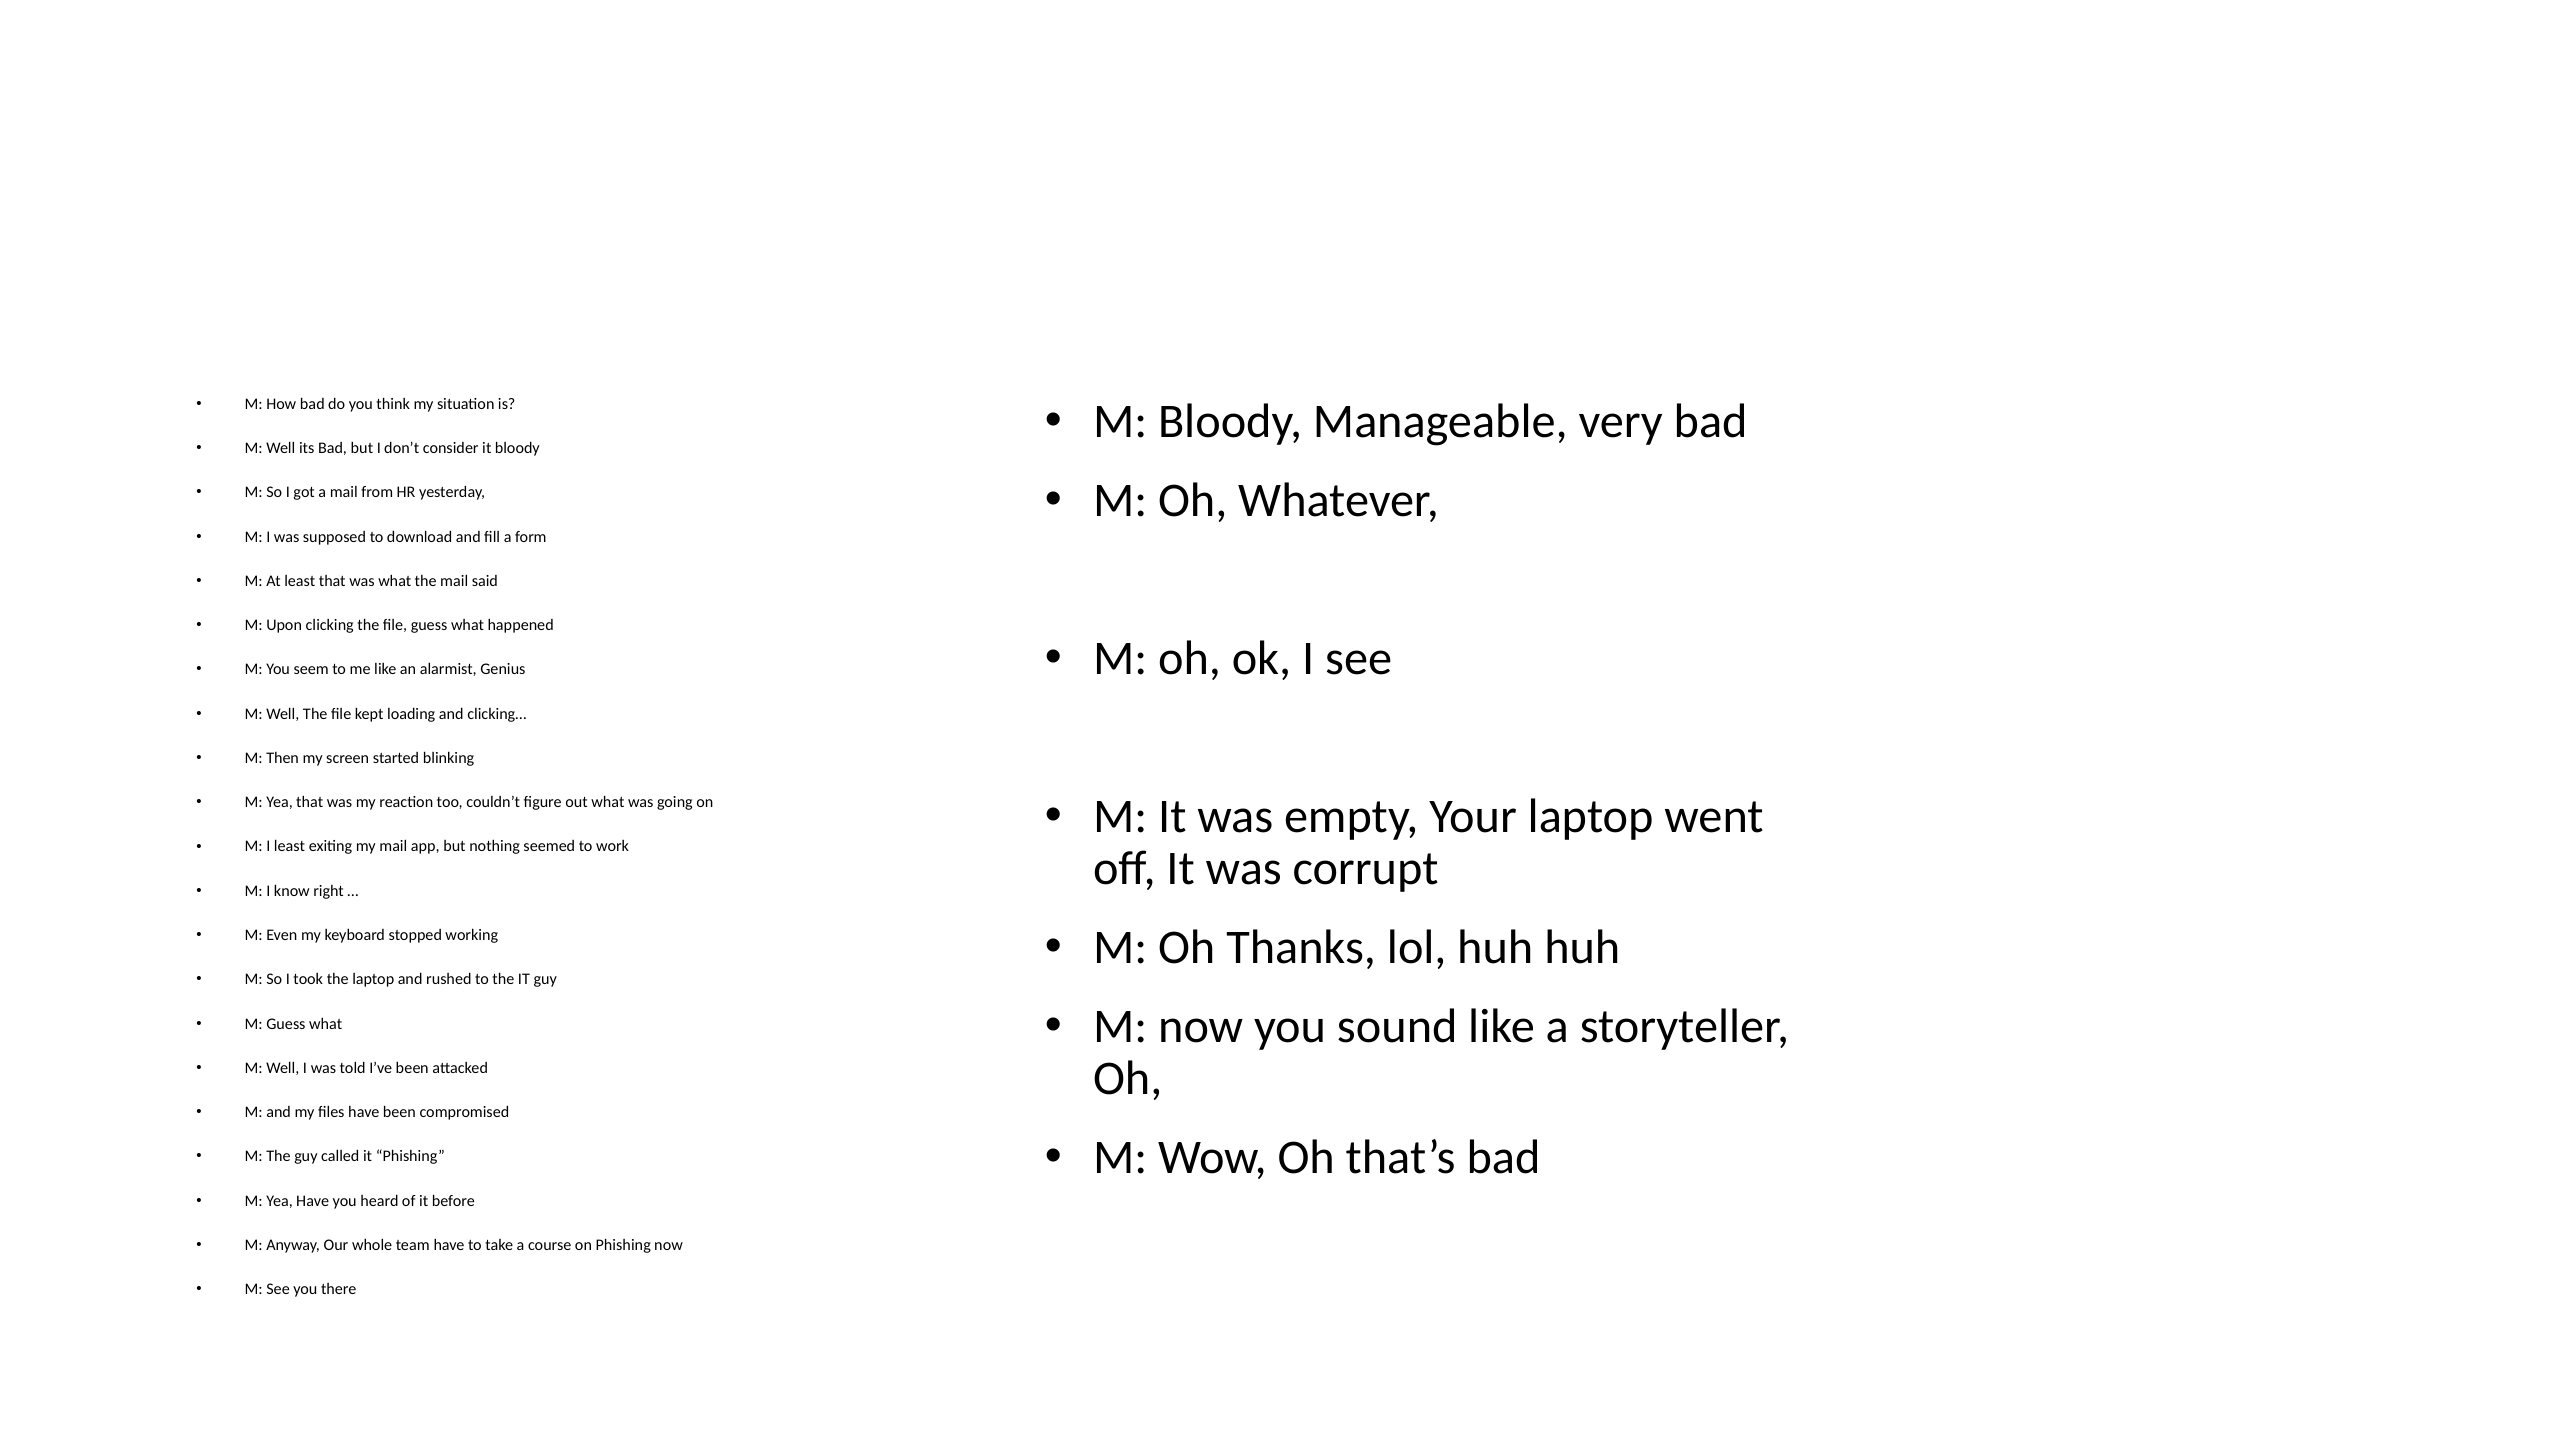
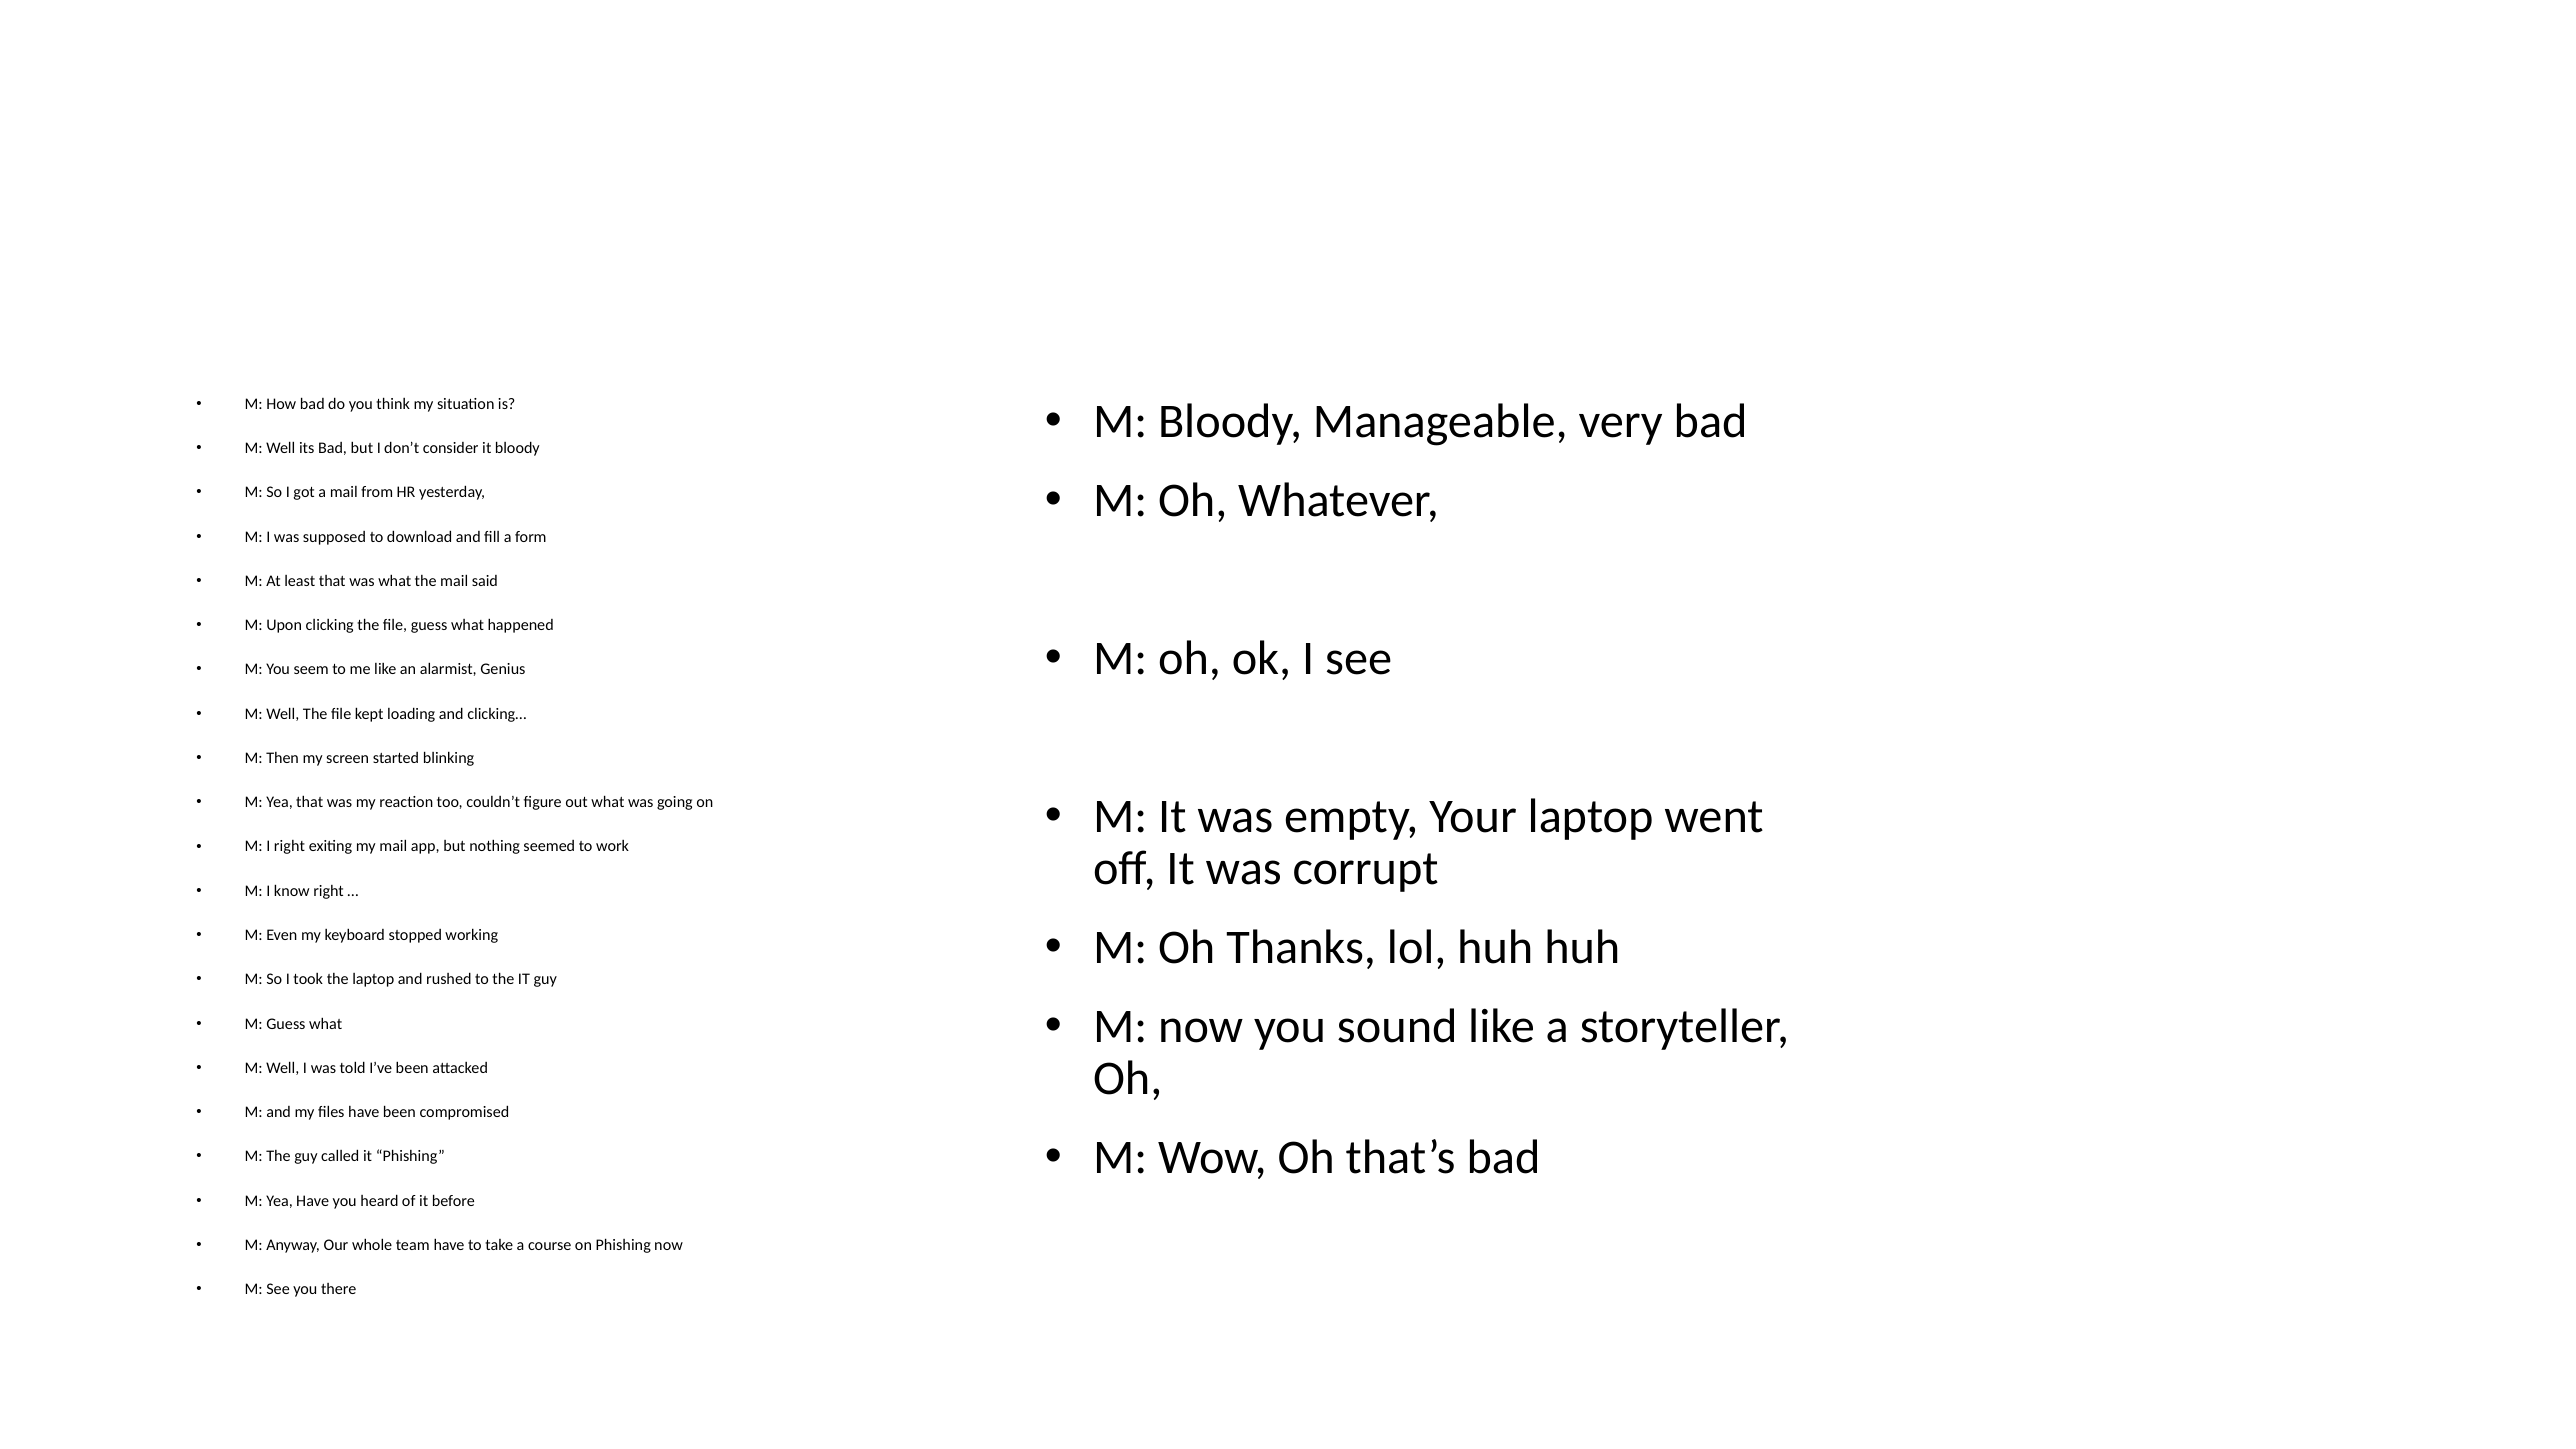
I least: least -> right
